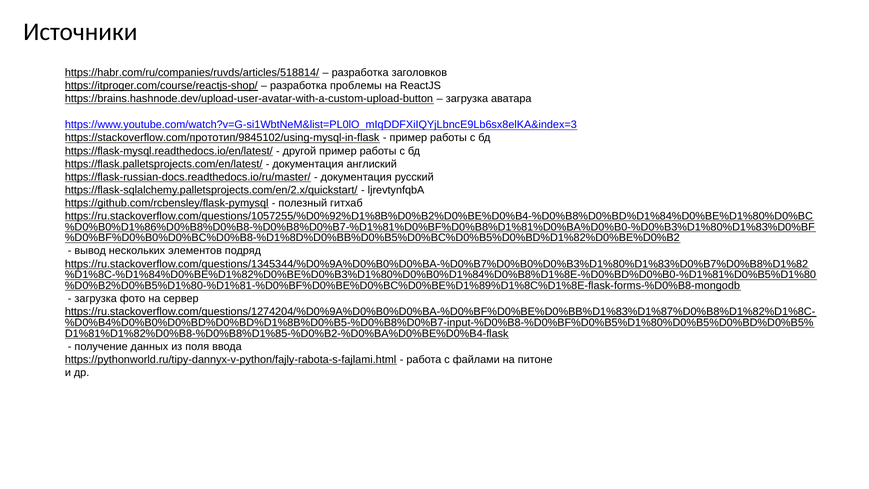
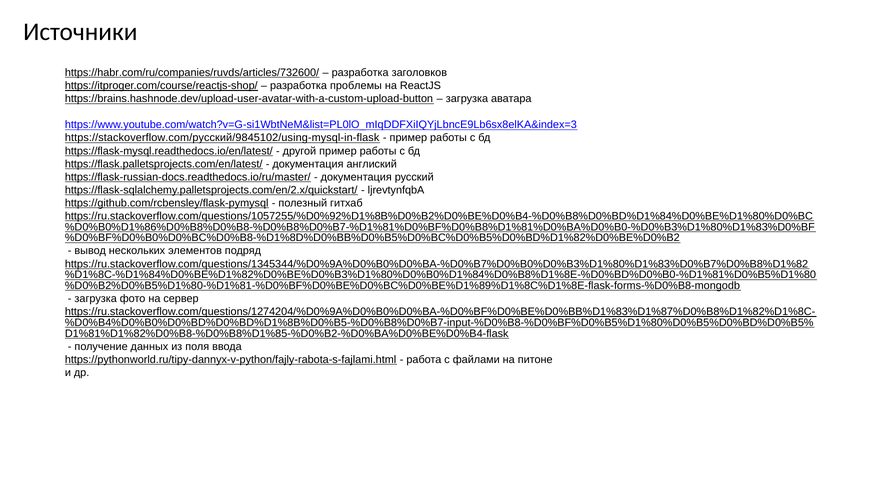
https://habr.com/ru/companies/ruvds/articles/518814/: https://habr.com/ru/companies/ruvds/articles/518814/ -> https://habr.com/ru/companies/ruvds/articles/732600/
https://stackoverflow.com/прототип/9845102/using-mysql-in-flask: https://stackoverflow.com/прототип/9845102/using-mysql-in-flask -> https://stackoverflow.com/русский/9845102/using-mysql-in-flask
